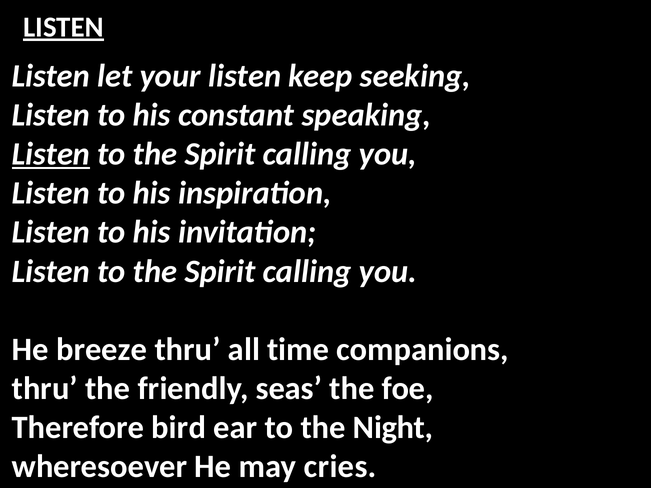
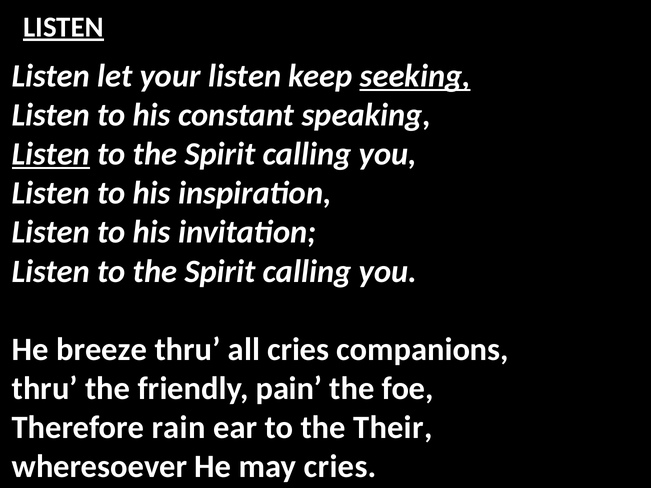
seeking underline: none -> present
all time: time -> cries
seas: seas -> pain
bird: bird -> rain
Night: Night -> Their
